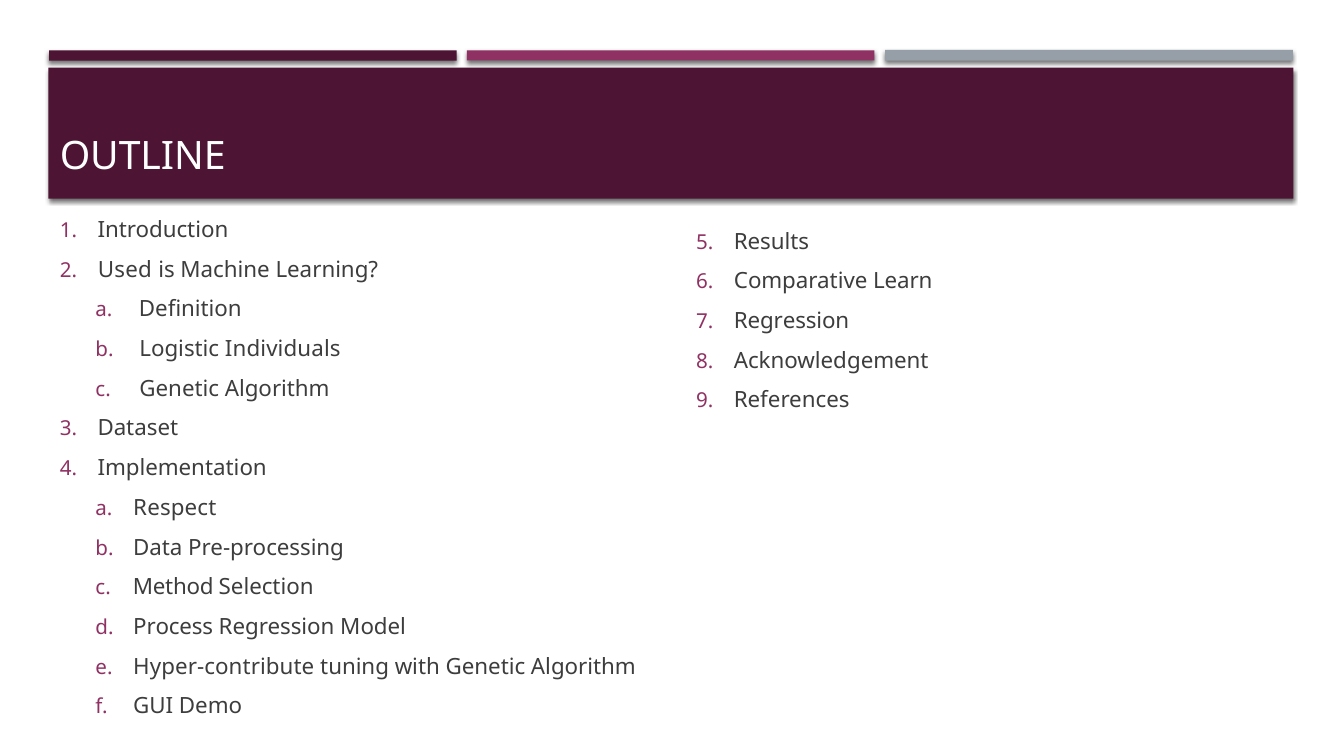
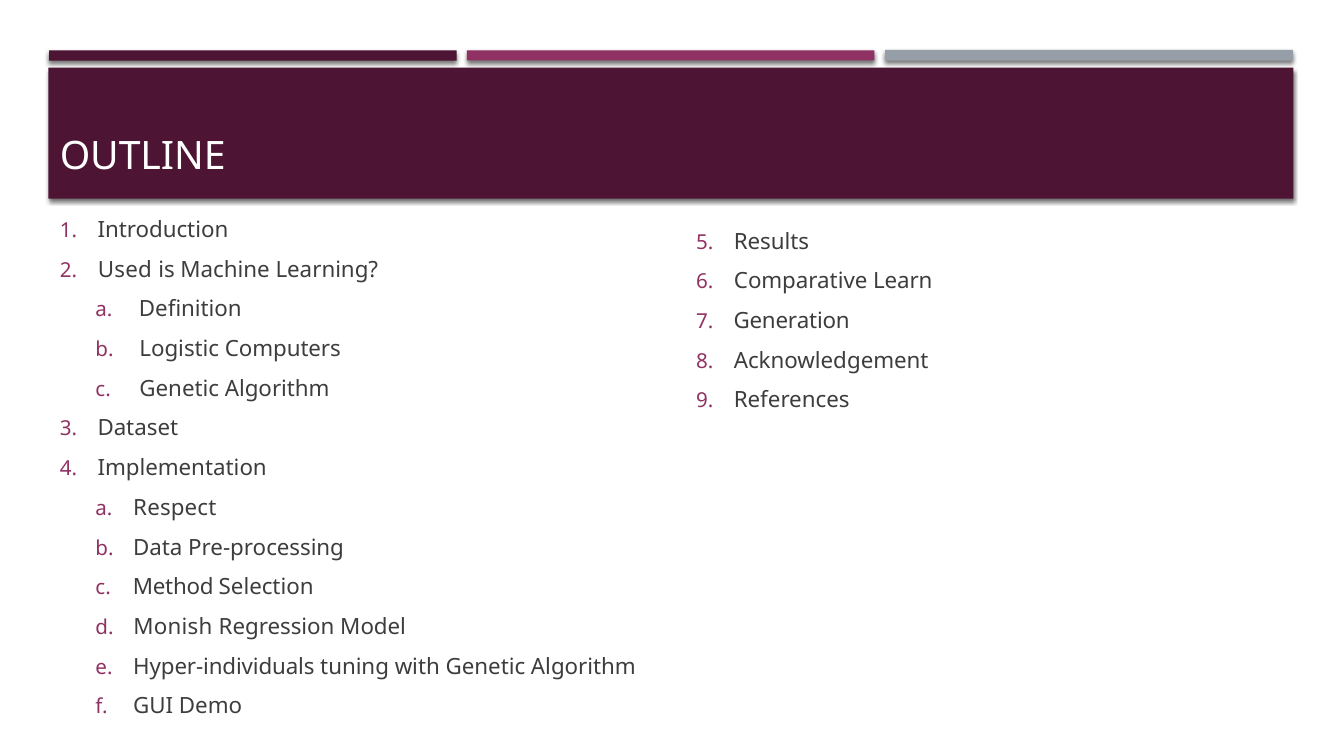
Regression at (792, 321): Regression -> Generation
Individuals: Individuals -> Computers
Process: Process -> Monish
Hyper-contribute: Hyper-contribute -> Hyper-individuals
